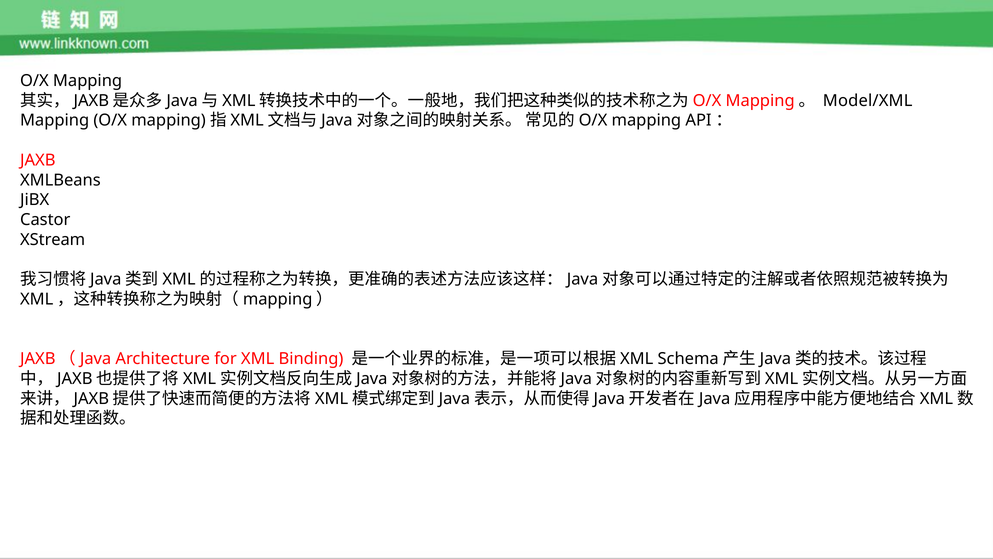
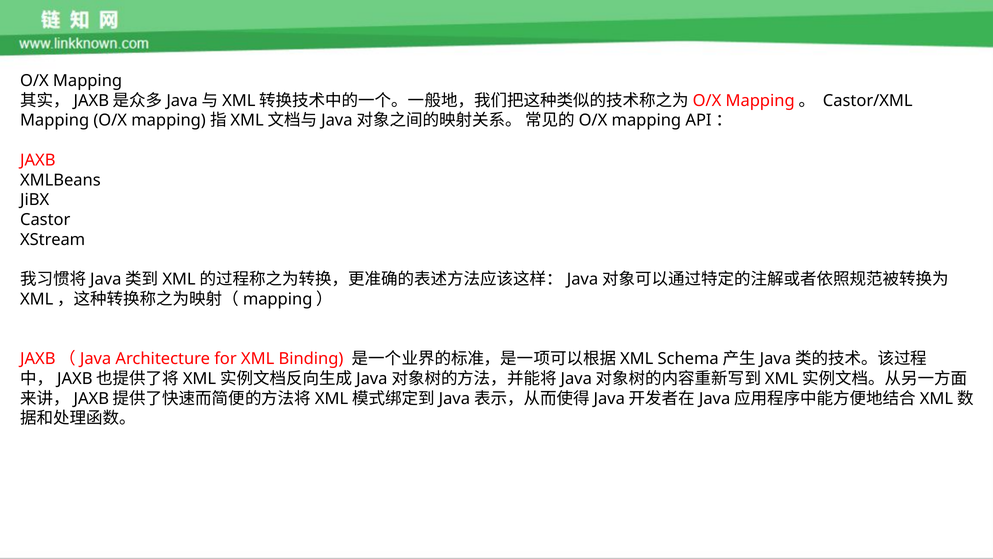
Model/XML: Model/XML -> Castor/XML
